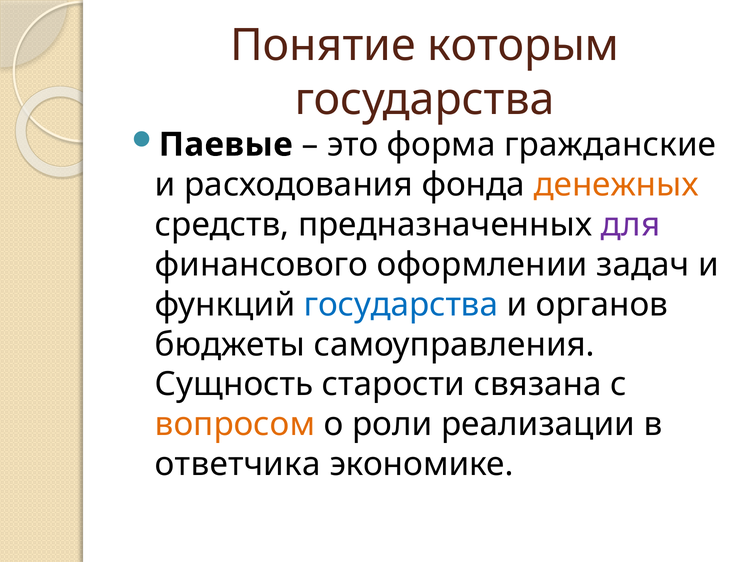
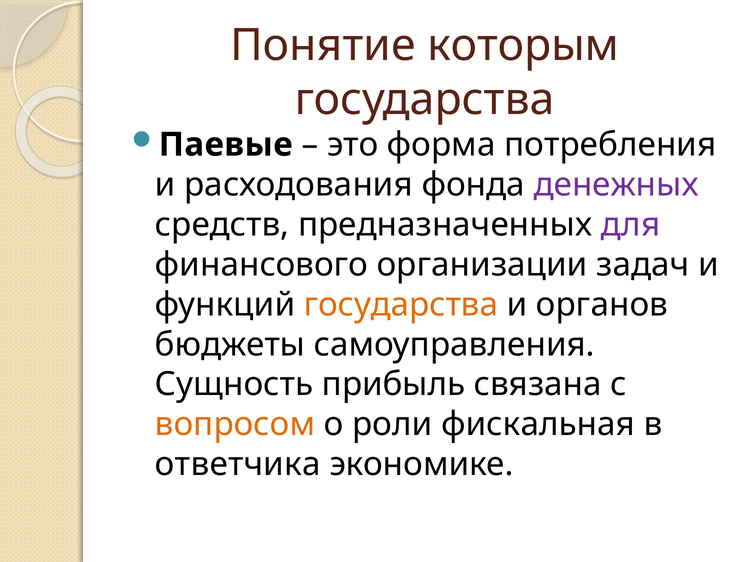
гражданские: гражданские -> потребления
денежных colour: orange -> purple
оформлении: оформлении -> организации
государства at (401, 304) colour: blue -> orange
старости: старости -> прибыль
реализации: реализации -> фискальная
